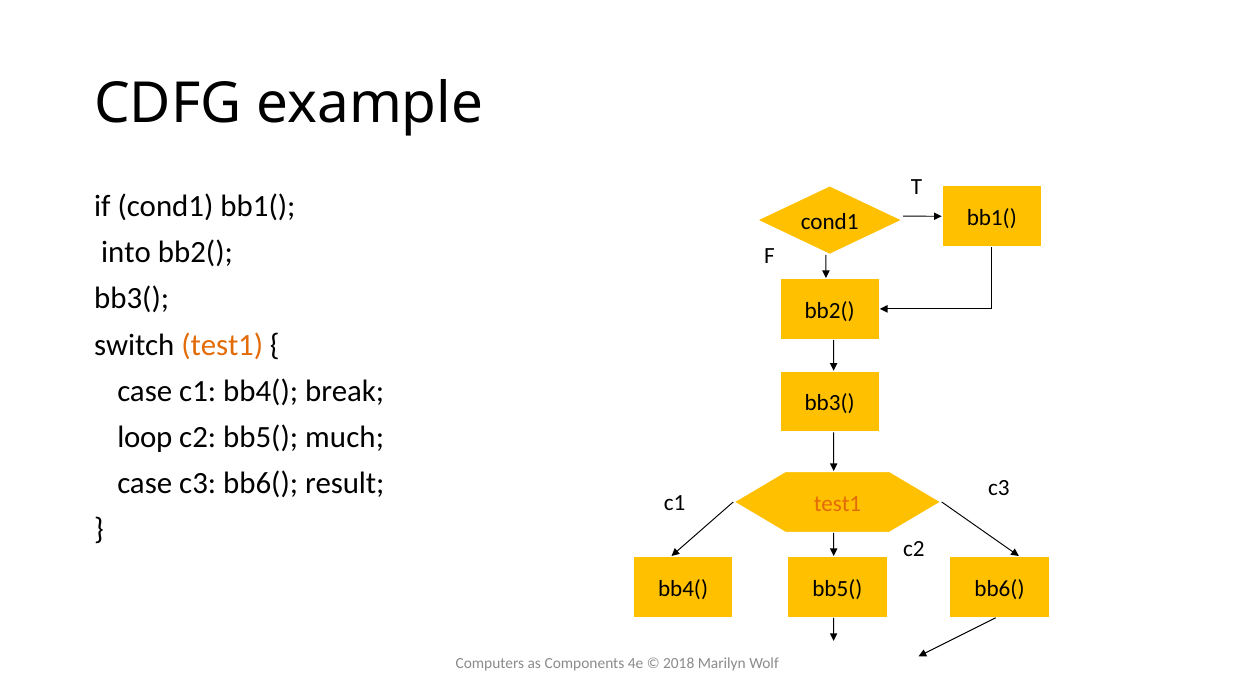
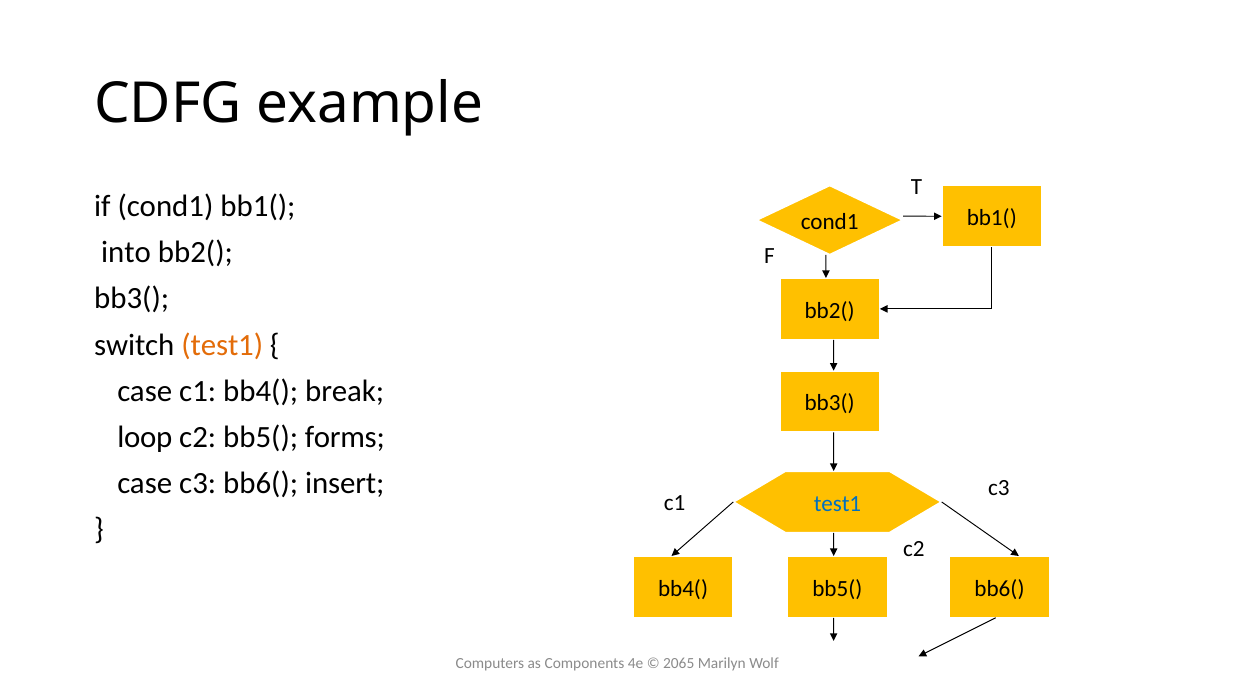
much: much -> forms
result: result -> insert
test1 at (837, 503) colour: orange -> blue
2018: 2018 -> 2065
